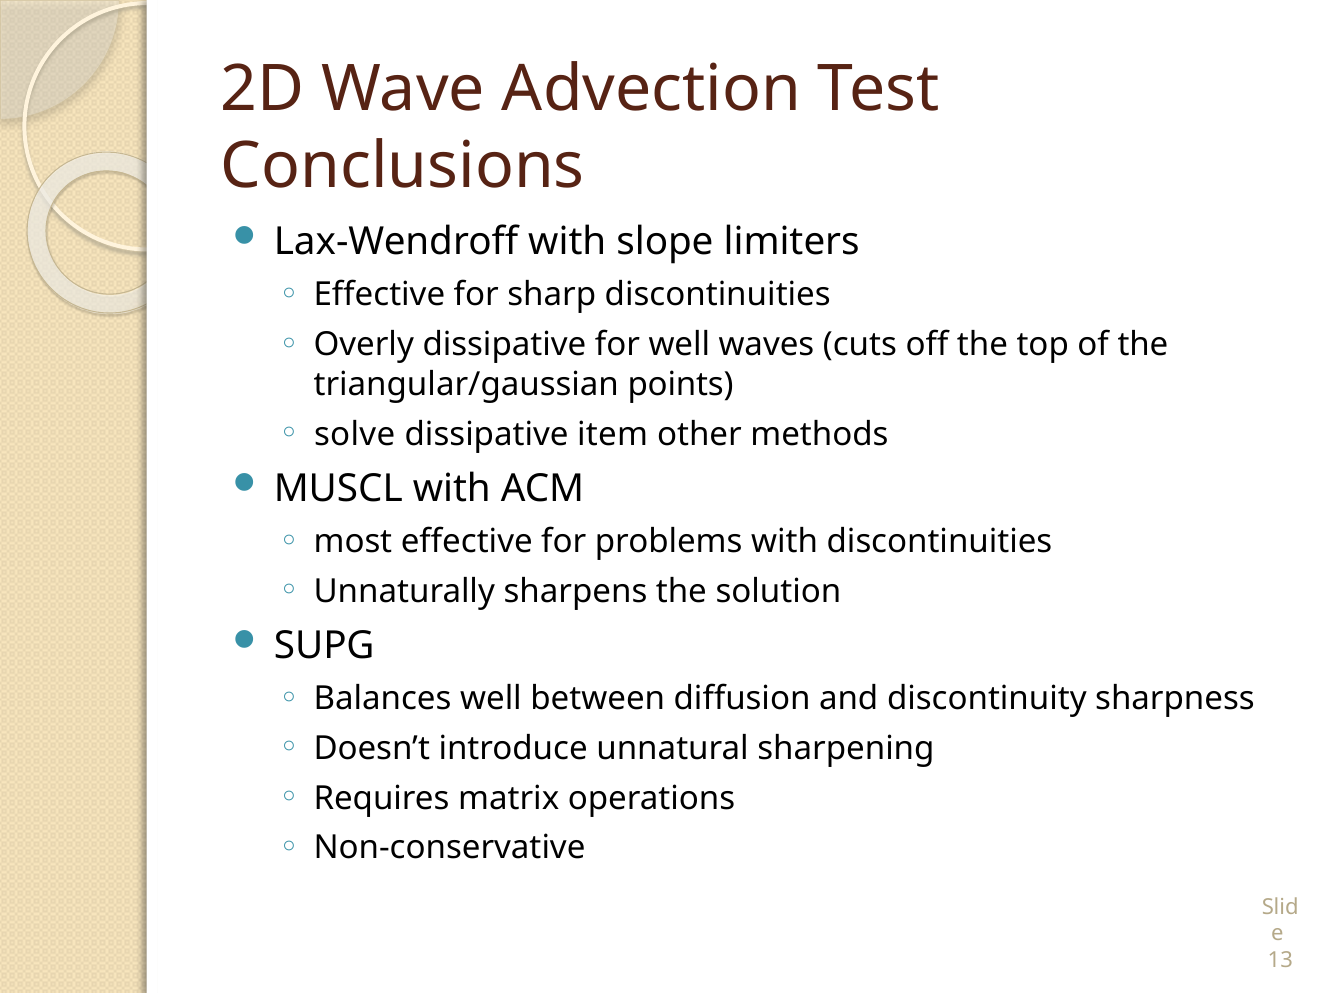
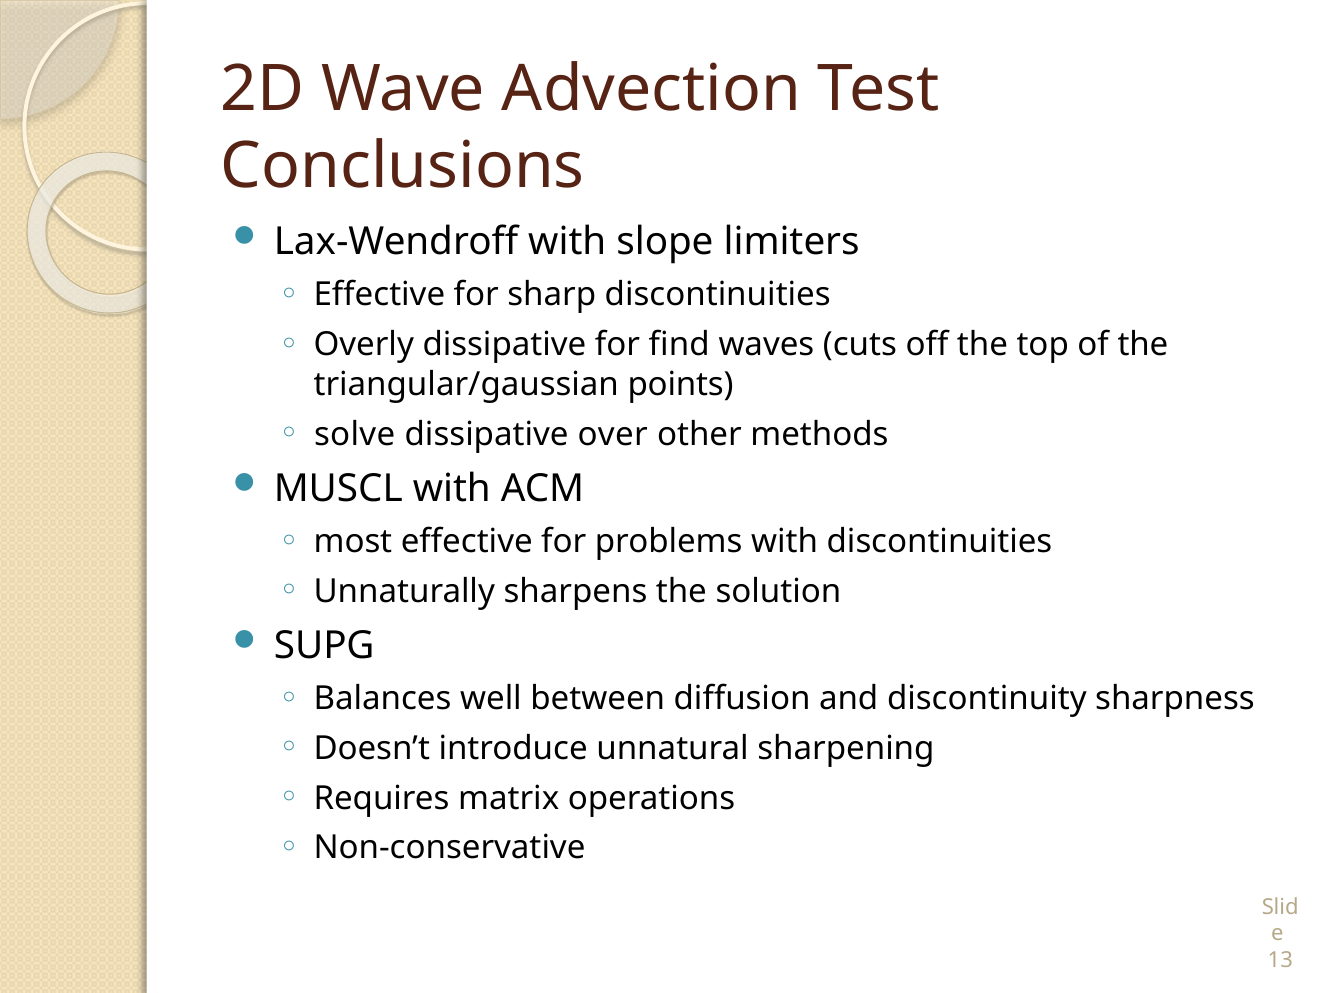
for well: well -> find
item: item -> over
